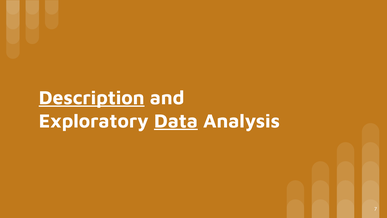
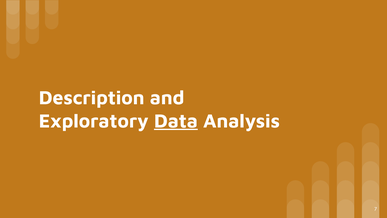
Description underline: present -> none
